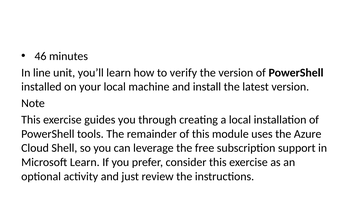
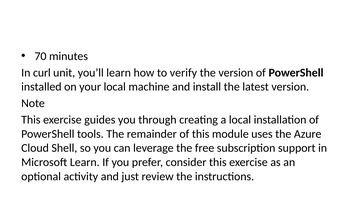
46: 46 -> 70
line: line -> curl
